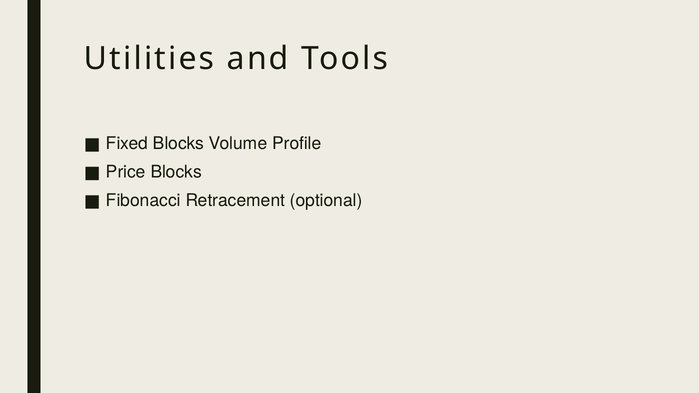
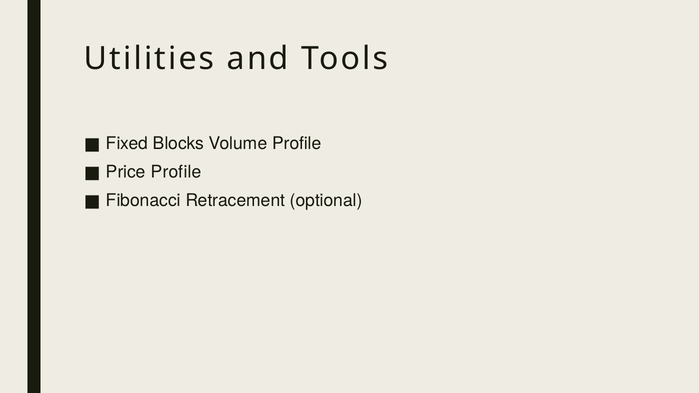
Price Blocks: Blocks -> Profile
